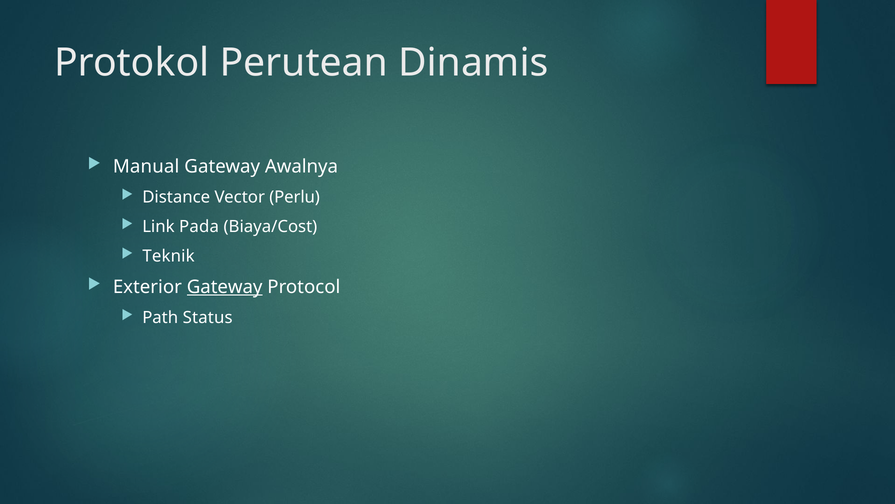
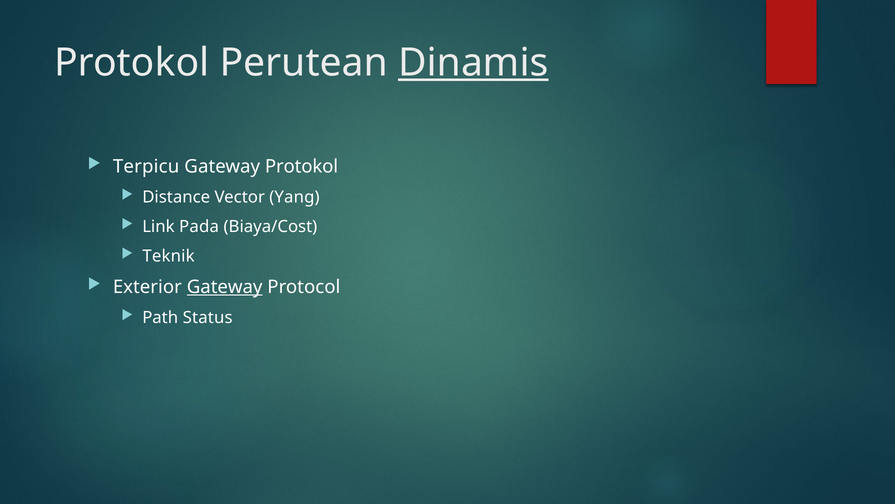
Dinamis underline: none -> present
Manual: Manual -> Terpicu
Gateway Awalnya: Awalnya -> Protokol
Perlu: Perlu -> Yang
